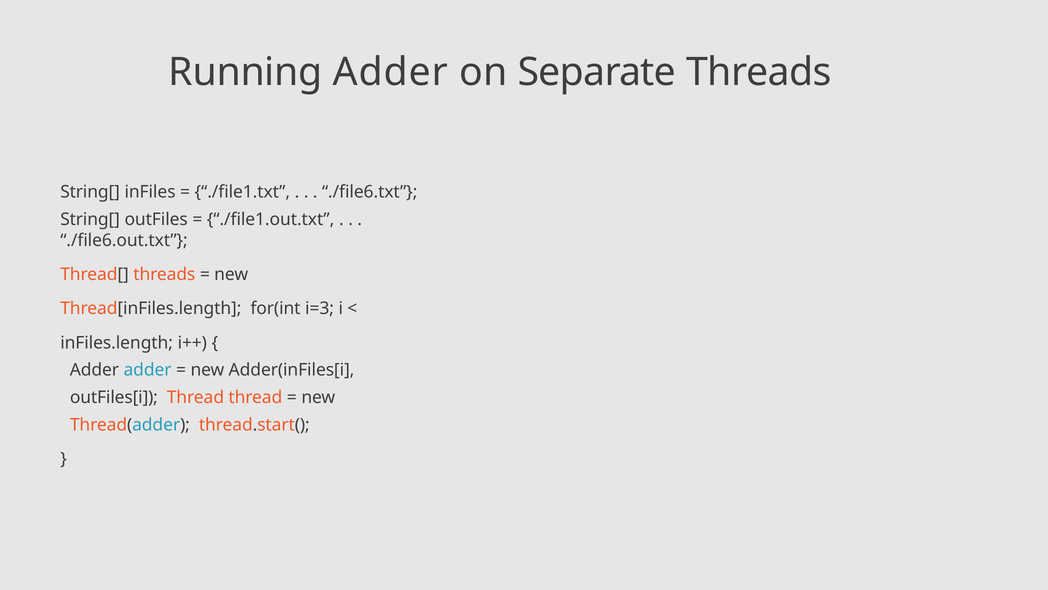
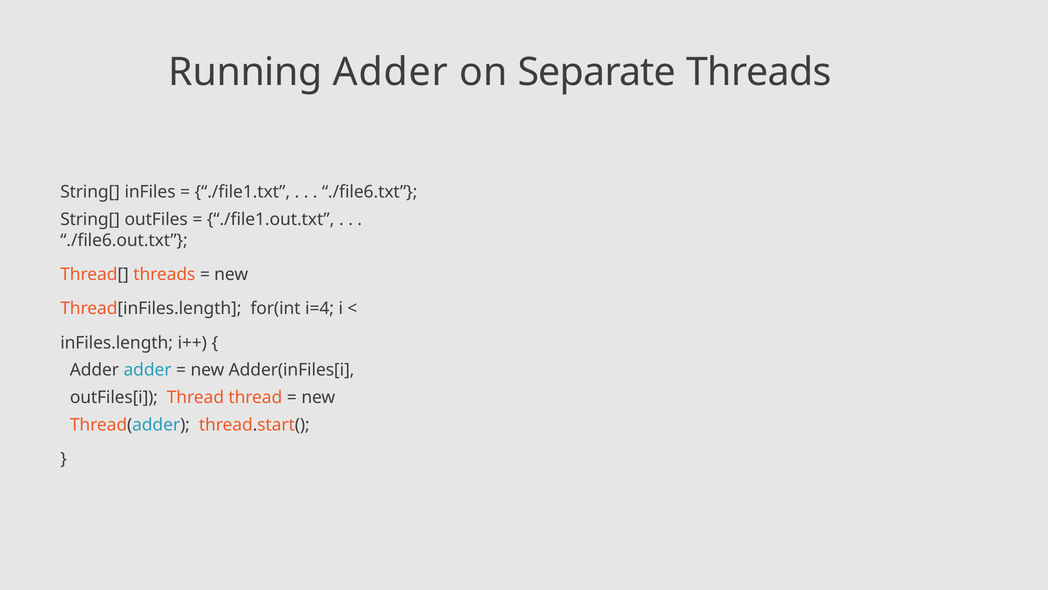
i=3: i=3 -> i=4
